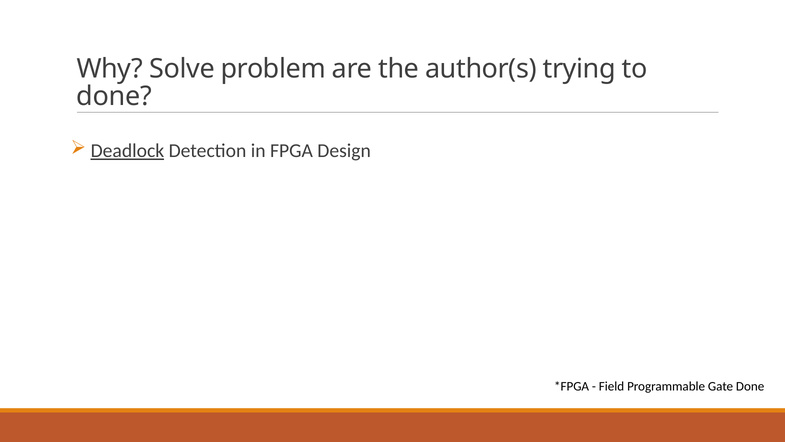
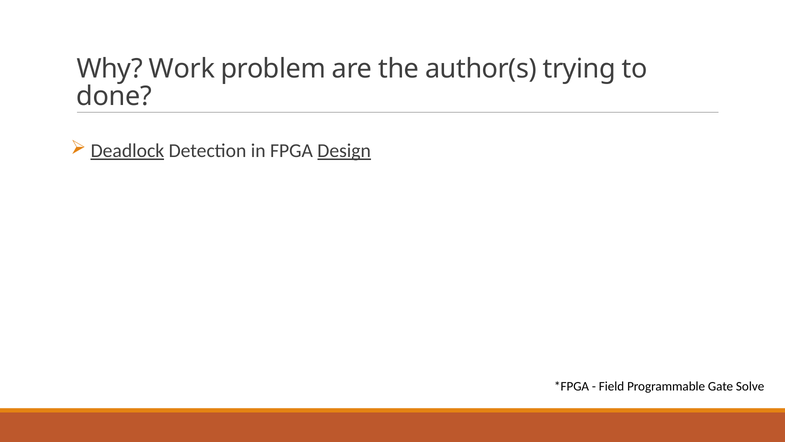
Solve: Solve -> Work
Design underline: none -> present
Gate Done: Done -> Solve
